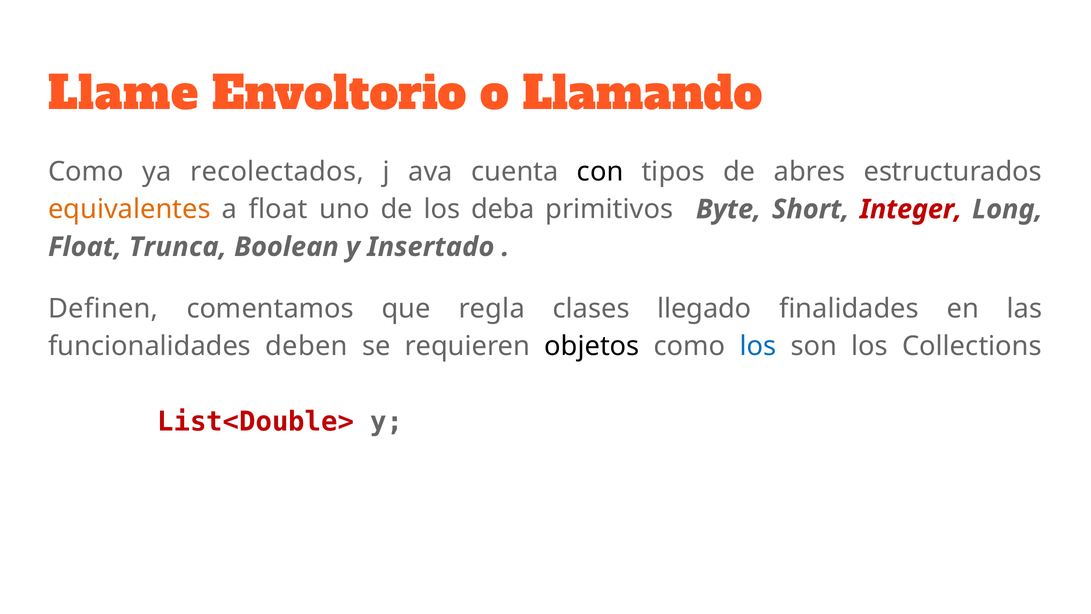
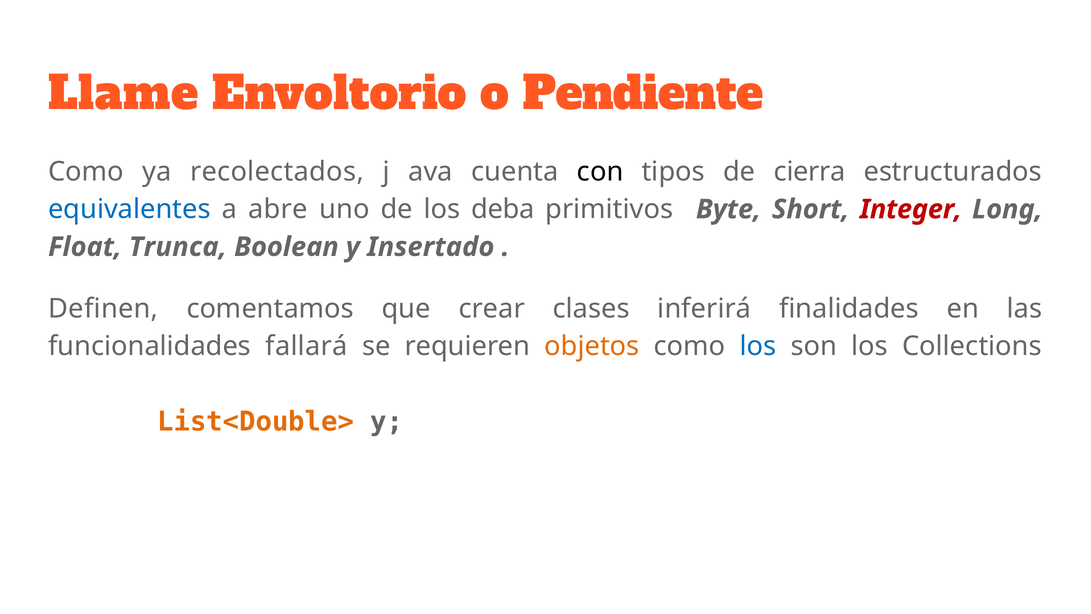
Llamando: Llamando -> Pendiente
abres: abres -> cierra
equivalentes colour: orange -> blue
a float: float -> abre
regla: regla -> crear
llegado: llegado -> inferirá
deben: deben -> fallará
objetos colour: black -> orange
List<Double> colour: red -> orange
